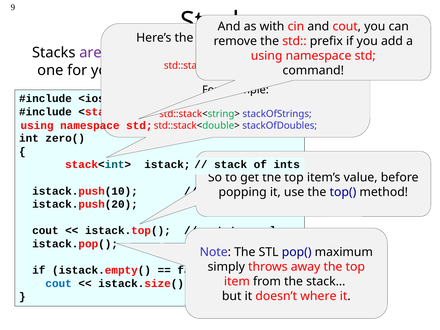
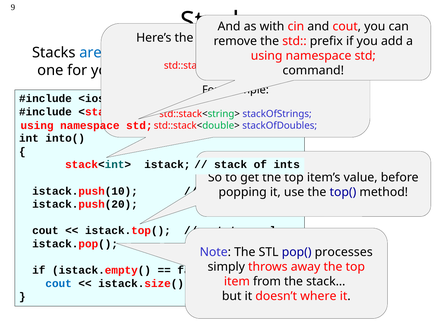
are colour: purple -> blue
zero(: zero( -> into(
maximum: maximum -> processes
